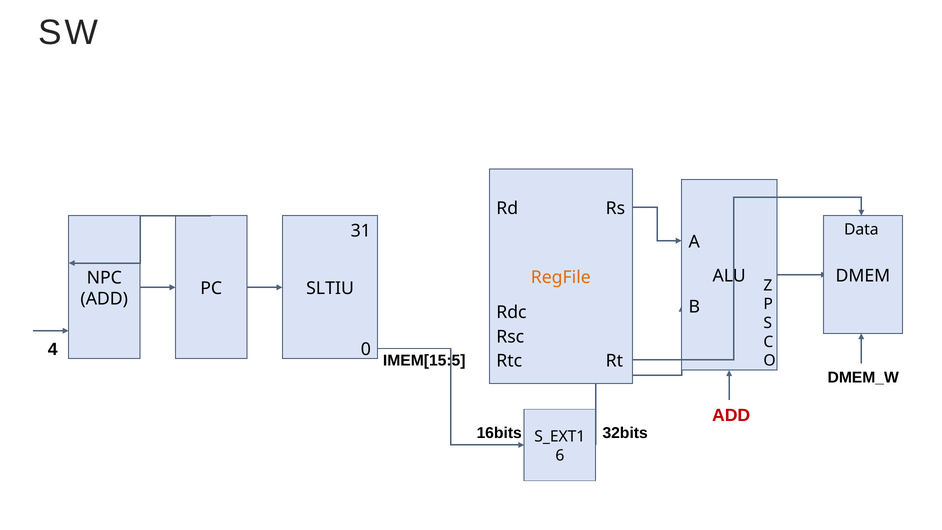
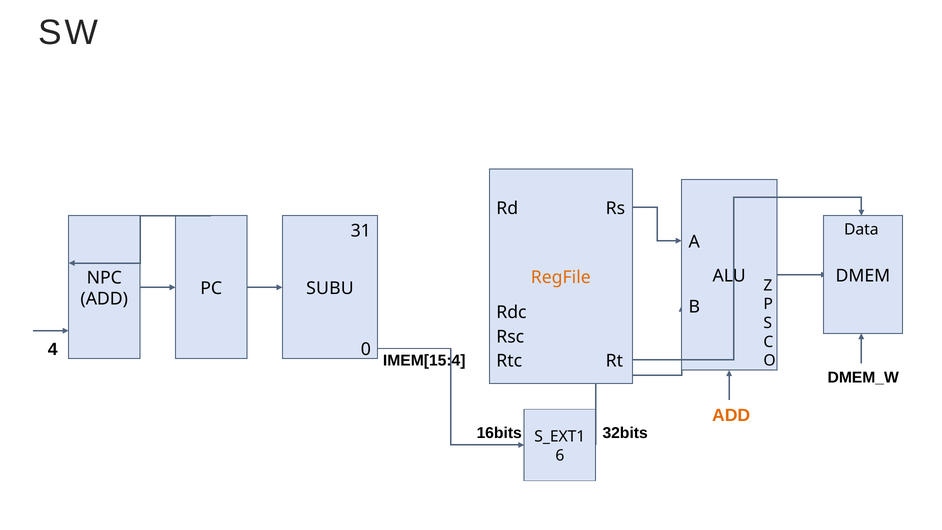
SLTIU: SLTIU -> SUBU
IMEM[15:5: IMEM[15:5 -> IMEM[15:4
ADD at (731, 415) colour: red -> orange
